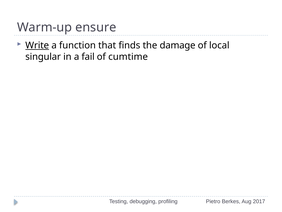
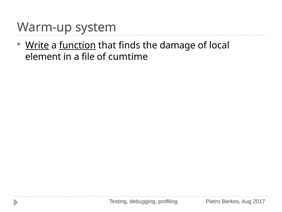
ensure: ensure -> system
function underline: none -> present
singular: singular -> element
fail: fail -> file
